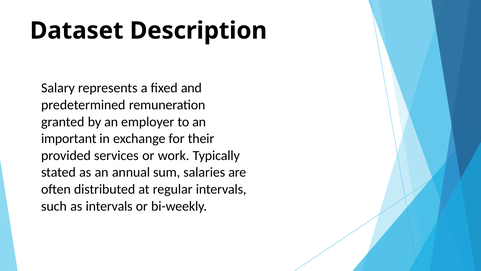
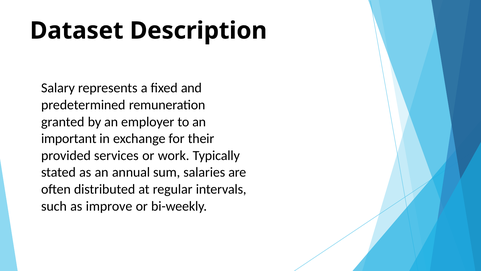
as intervals: intervals -> improve
